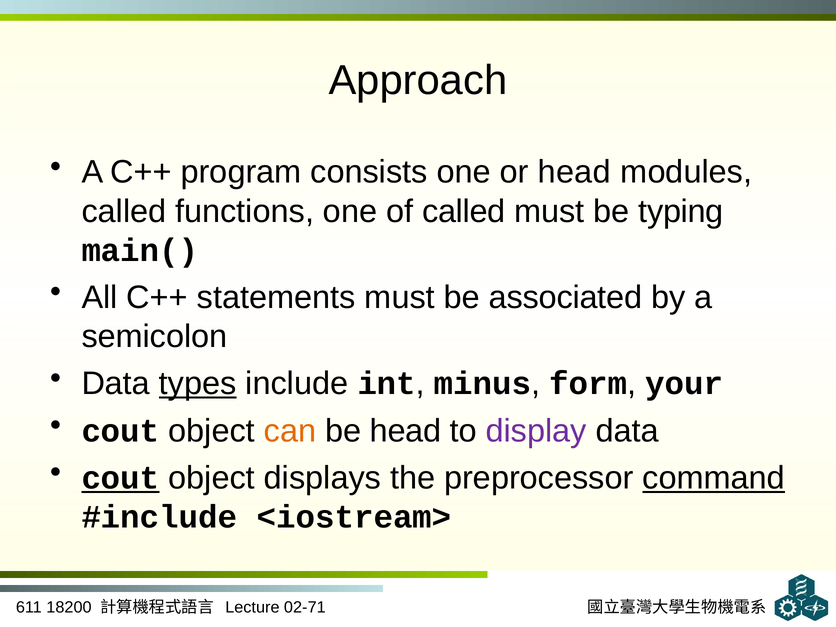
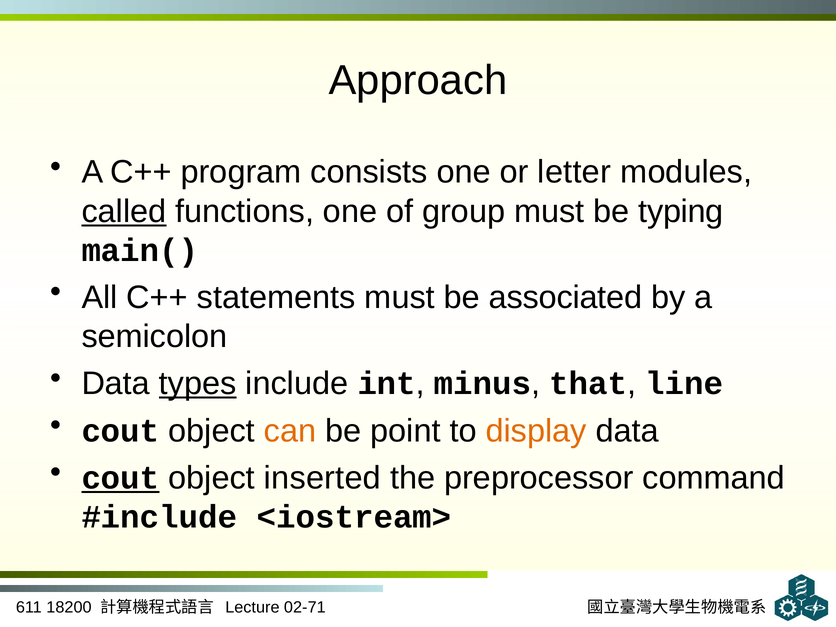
or head: head -> letter
called at (124, 211) underline: none -> present
of called: called -> group
form: form -> that
your: your -> line
be head: head -> point
display colour: purple -> orange
displays: displays -> inserted
command underline: present -> none
